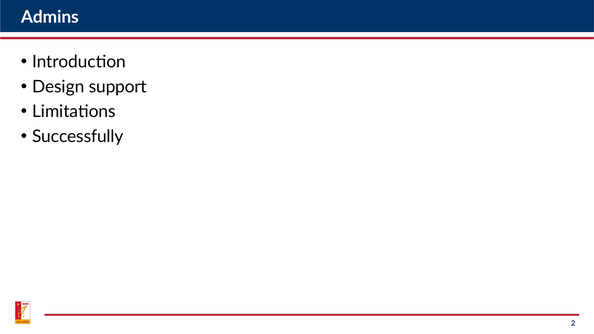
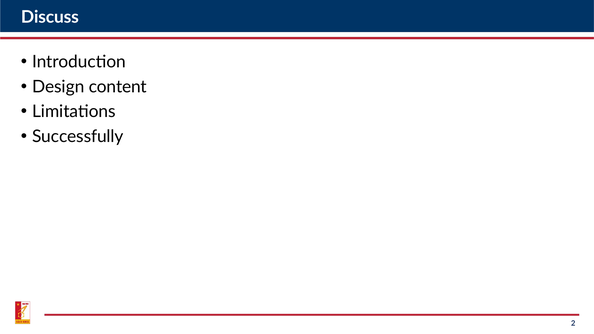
Admins: Admins -> Discuss
support: support -> content
